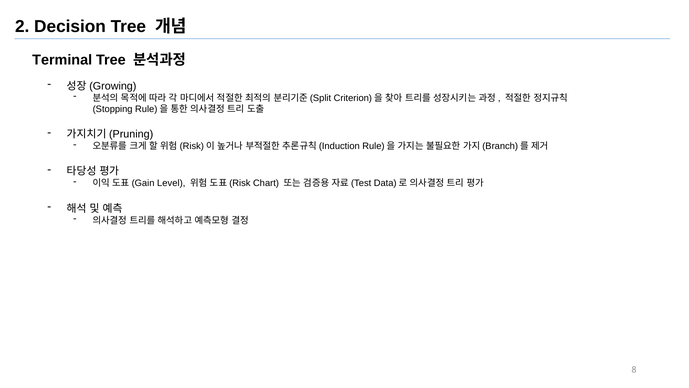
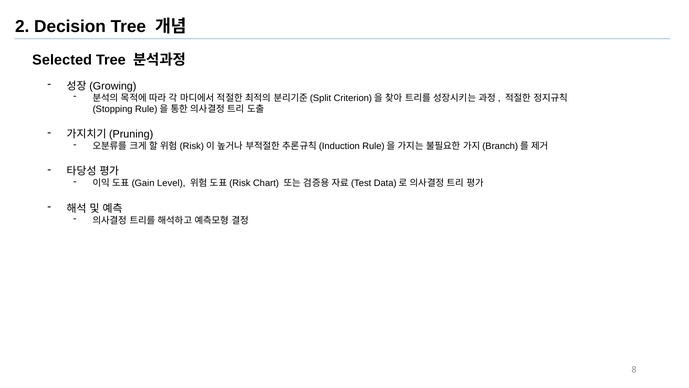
Terminal: Terminal -> Selected
